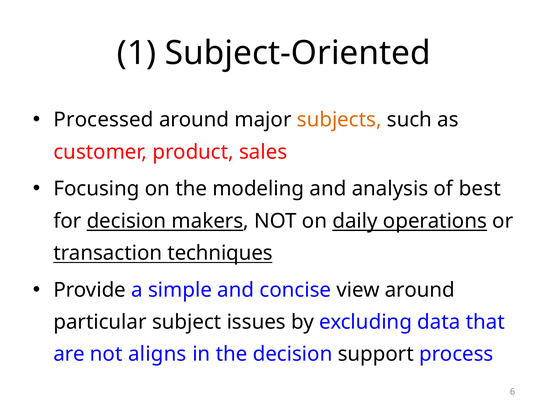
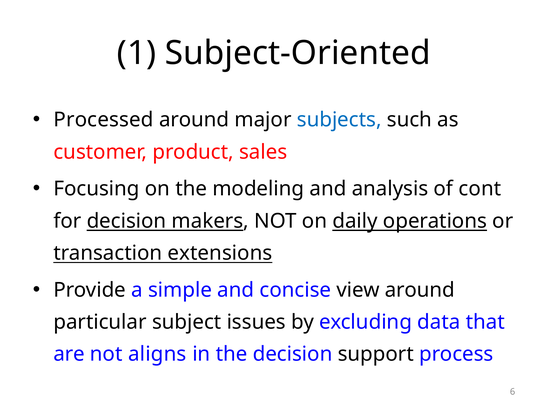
subjects colour: orange -> blue
best: best -> cont
techniques: techniques -> extensions
